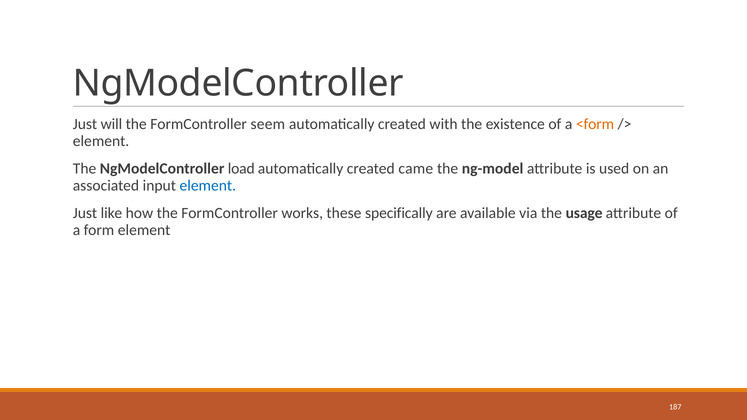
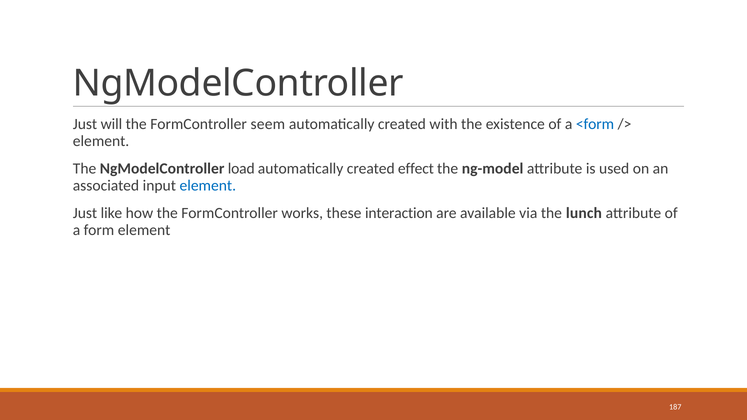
<form colour: orange -> blue
came: came -> effect
specifically: specifically -> interaction
usage: usage -> lunch
